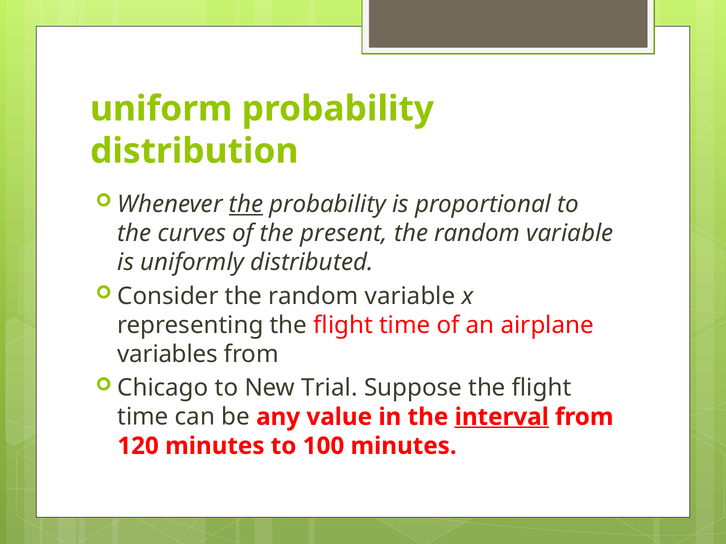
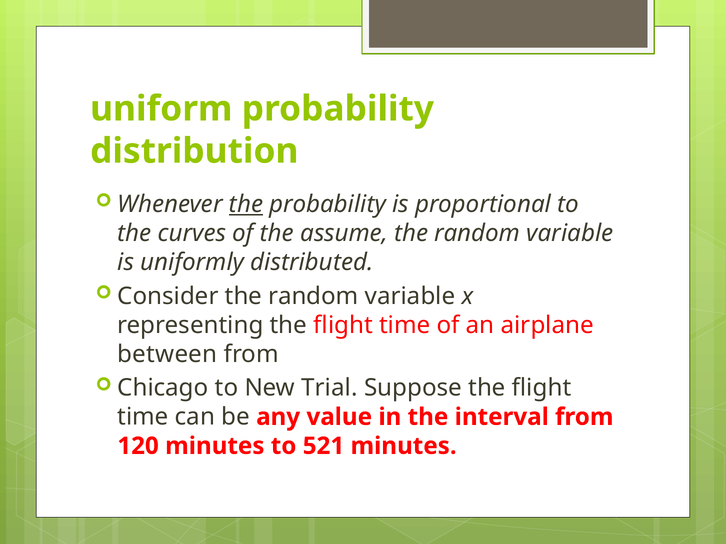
present: present -> assume
variables: variables -> between
interval underline: present -> none
100: 100 -> 521
